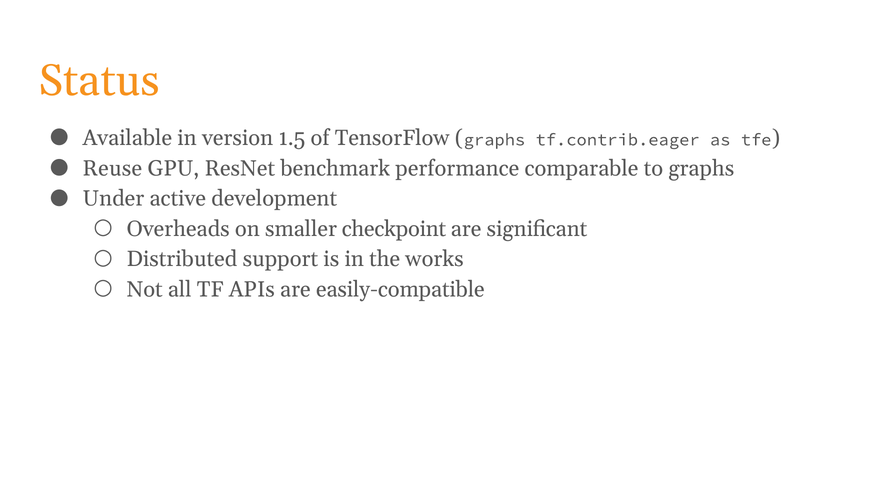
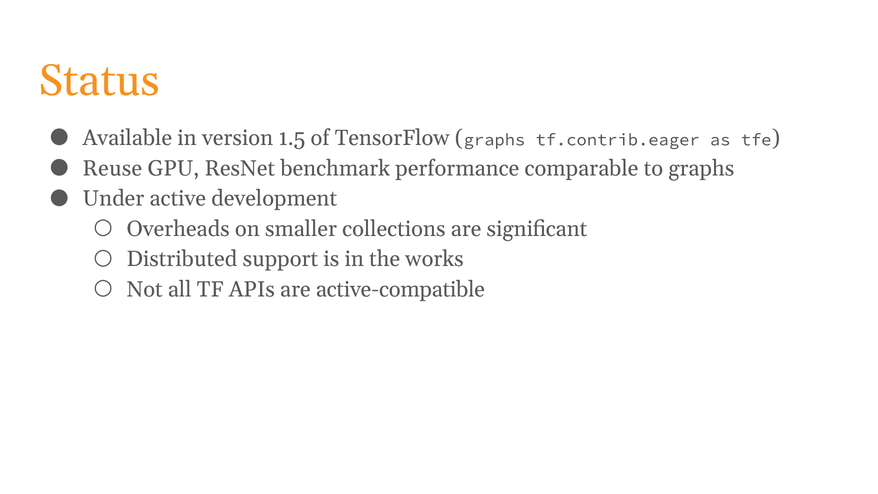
checkpoint: checkpoint -> collections
easily-compatible: easily-compatible -> active-compatible
